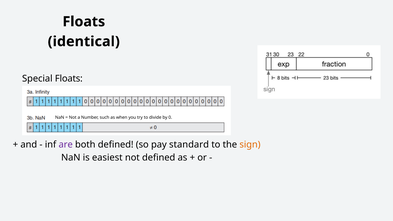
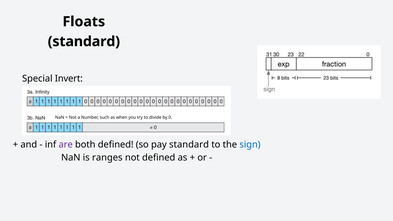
identical at (84, 42): identical -> standard
Special Floats: Floats -> Invert
sign colour: orange -> blue
easiest: easiest -> ranges
